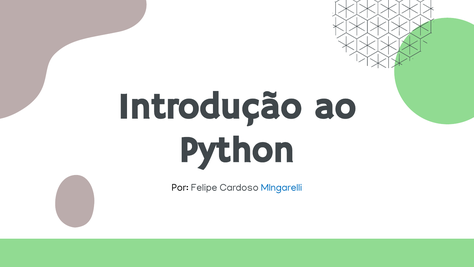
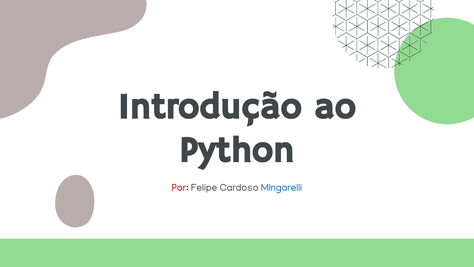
Por colour: black -> red
